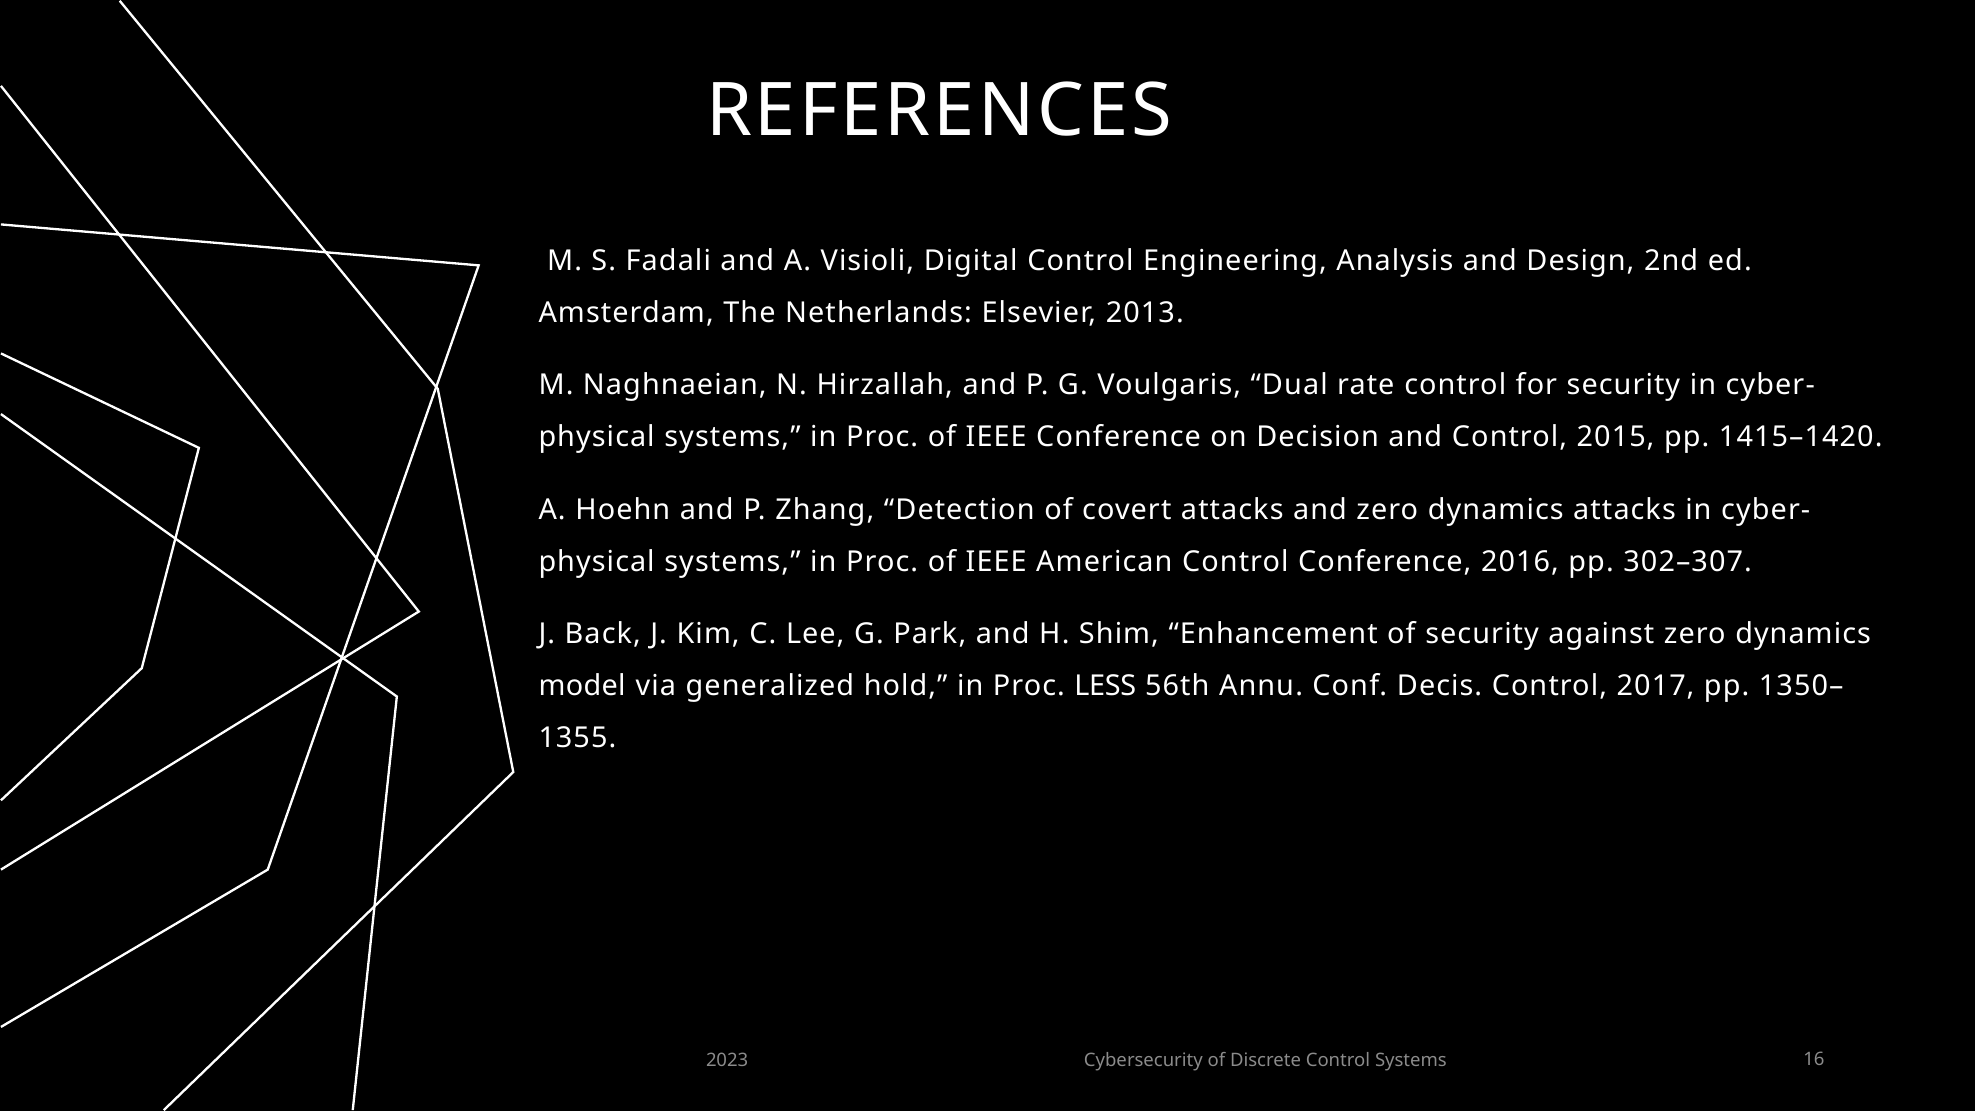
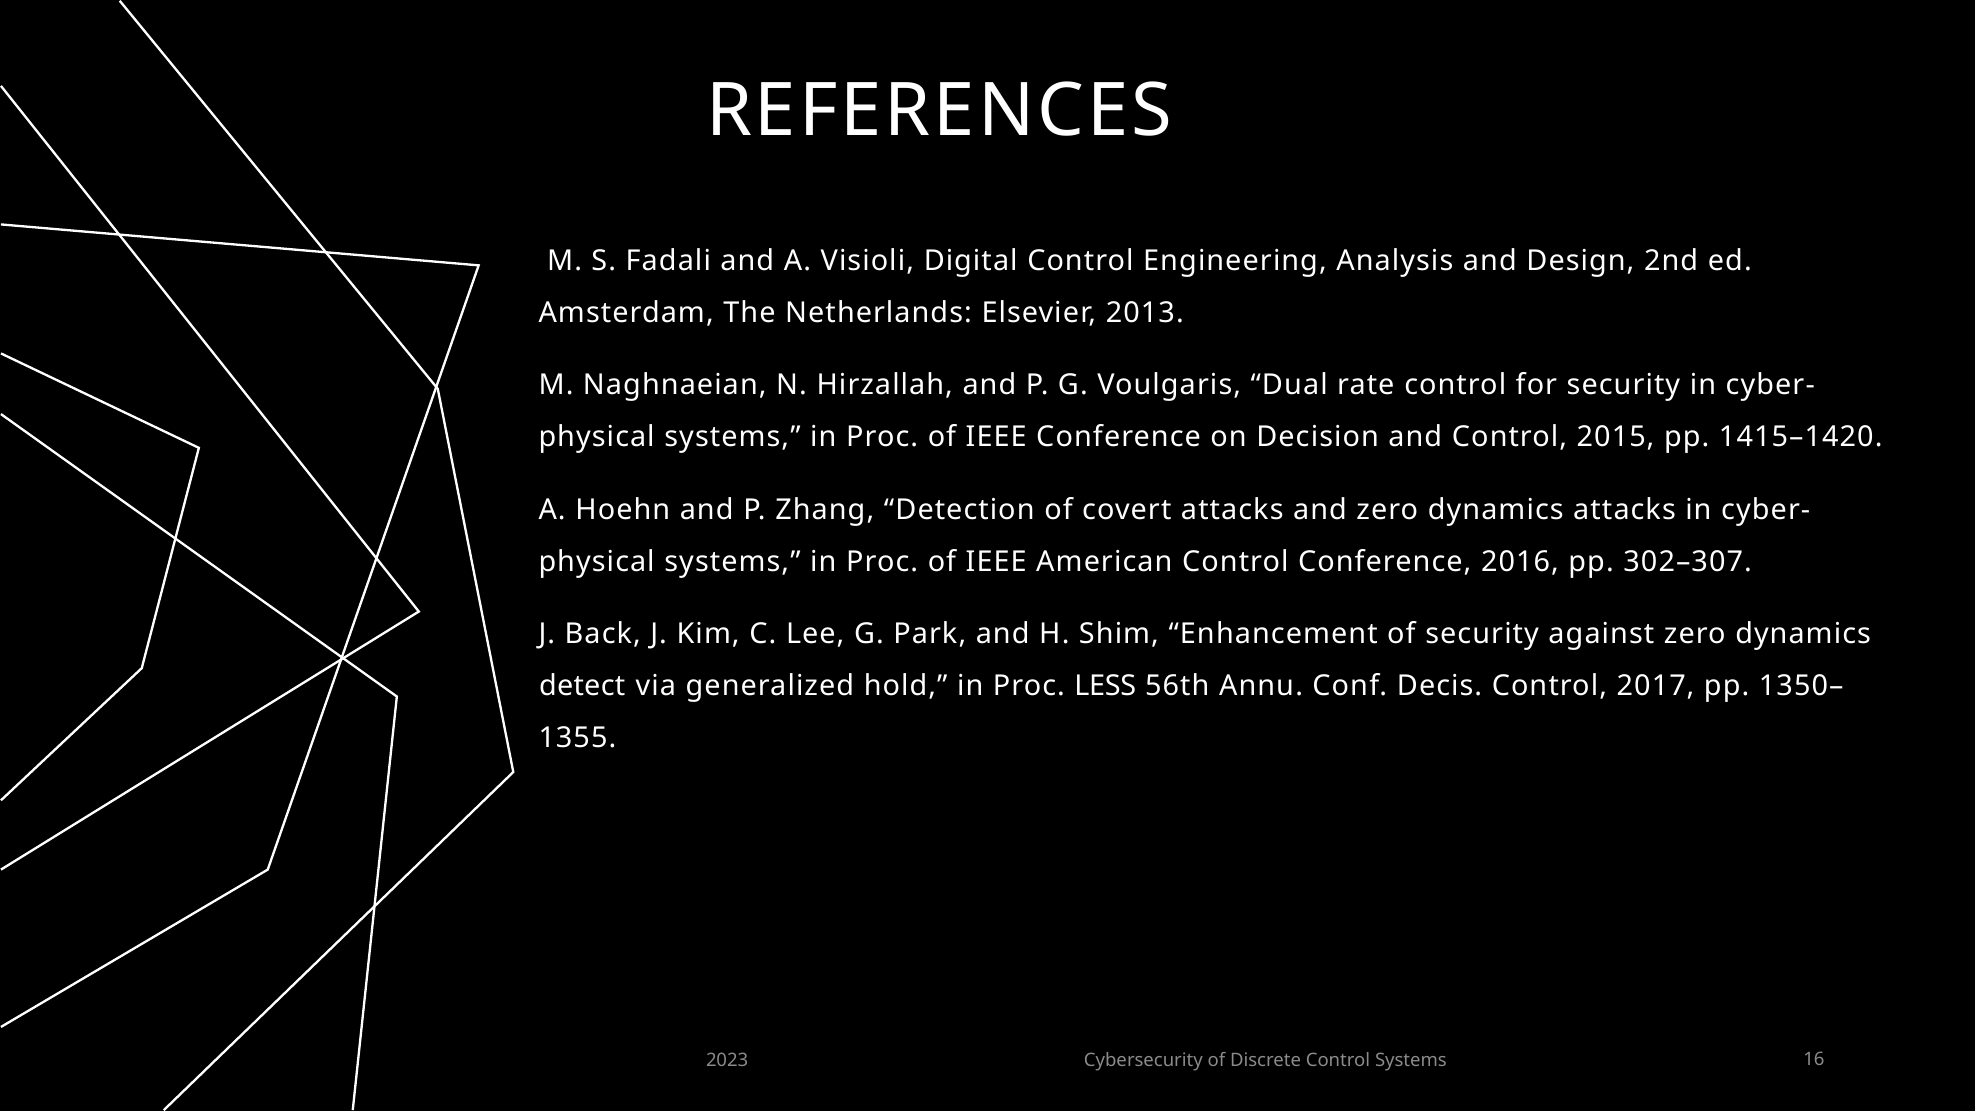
model: model -> detect
